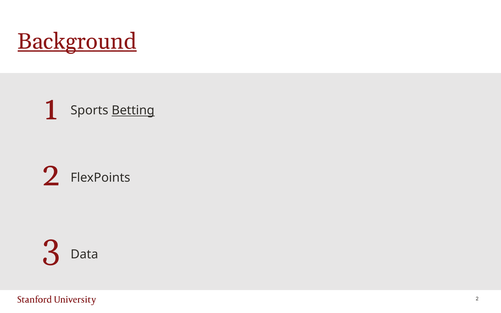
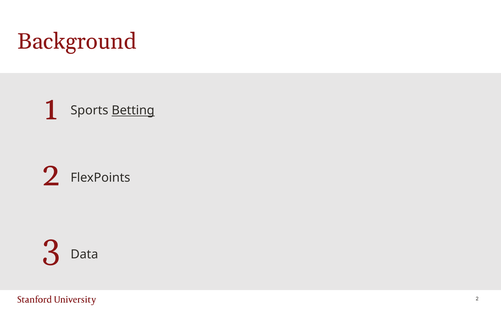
Background underline: present -> none
